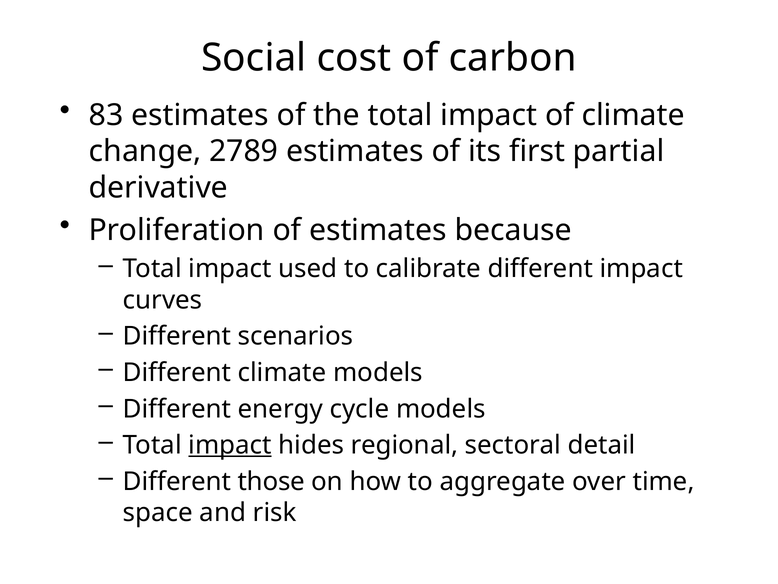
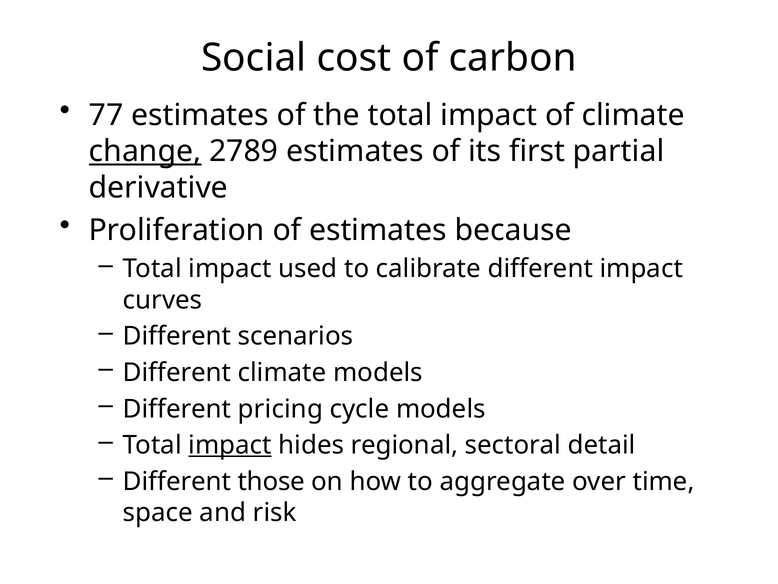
83: 83 -> 77
change underline: none -> present
energy: energy -> pricing
